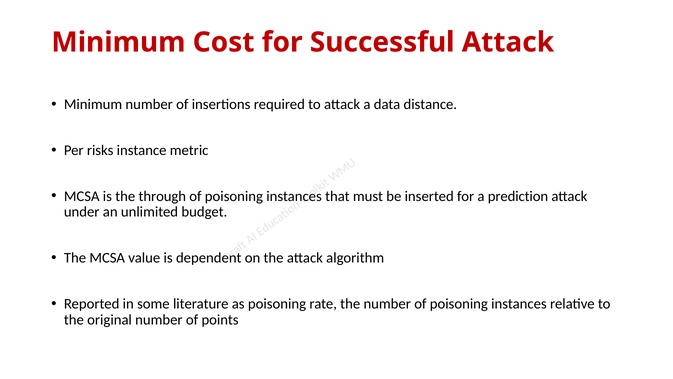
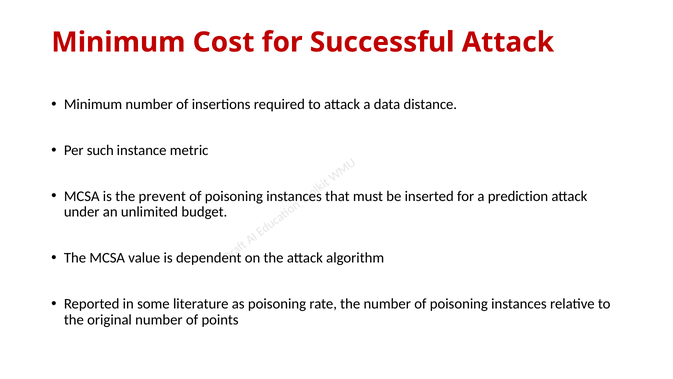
risks: risks -> such
through: through -> prevent
